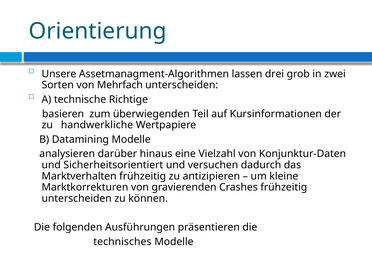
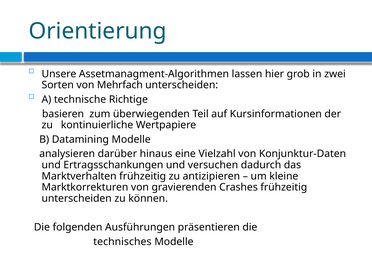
drei: drei -> hier
handwerkliche: handwerkliche -> kontinuierliche
Sicherheitsorientiert: Sicherheitsorientiert -> Ertragsschankungen
